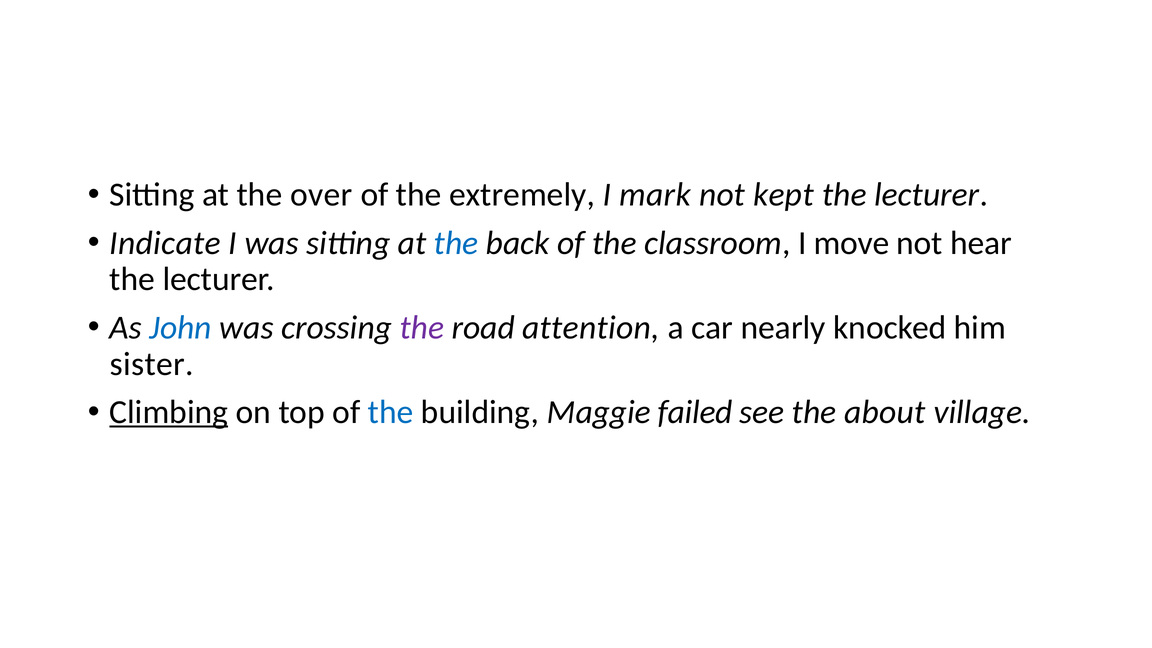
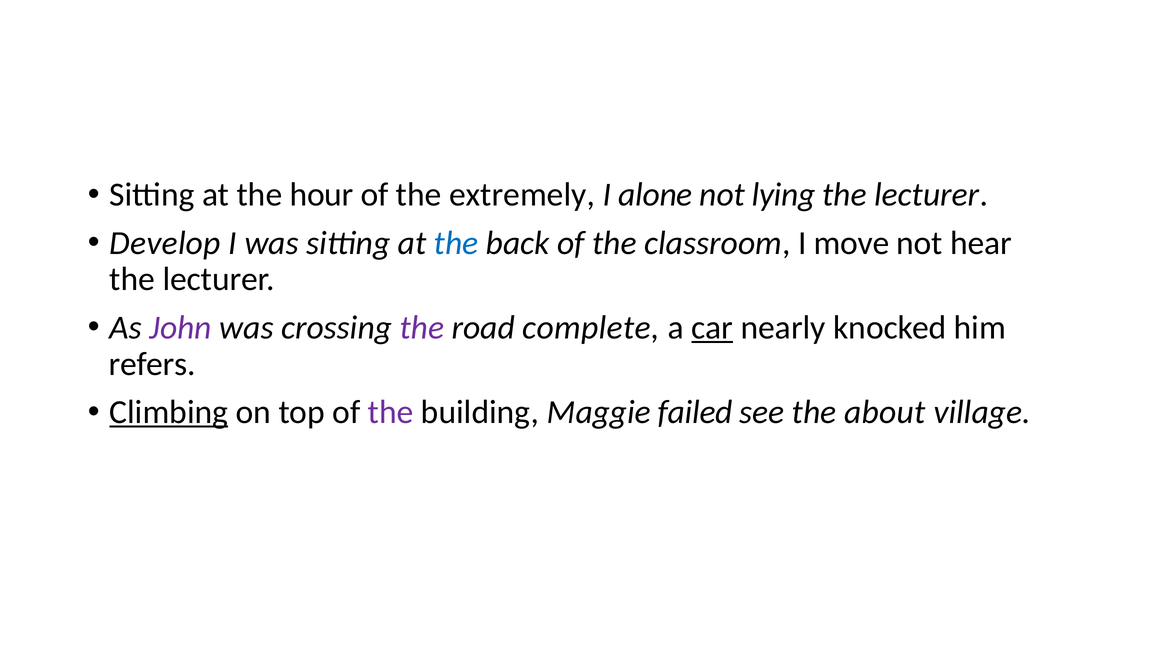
over: over -> hour
mark: mark -> alone
kept: kept -> lying
Indicate: Indicate -> Develop
John colour: blue -> purple
attention: attention -> complete
car underline: none -> present
sister: sister -> refers
the at (391, 412) colour: blue -> purple
